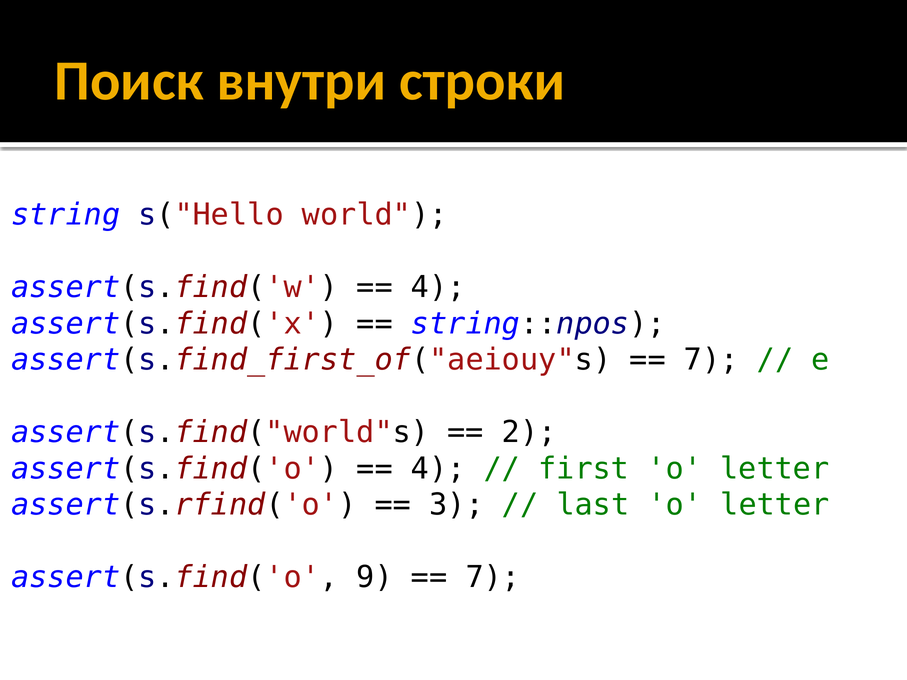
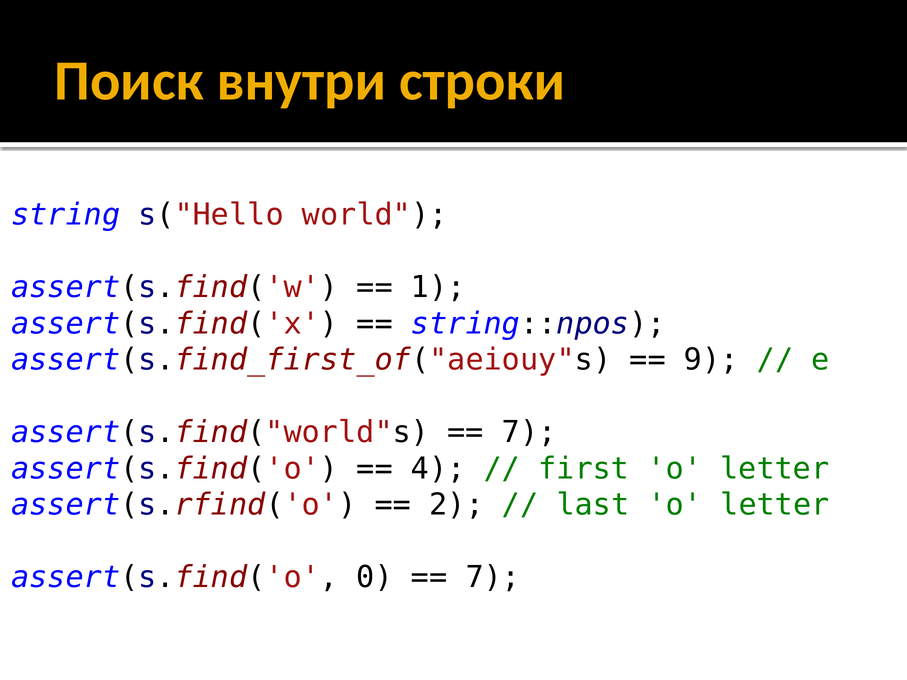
4 at (438, 287): 4 -> 1
7 at (711, 360): 7 -> 9
2 at (529, 433): 2 -> 7
3: 3 -> 2
9: 9 -> 0
